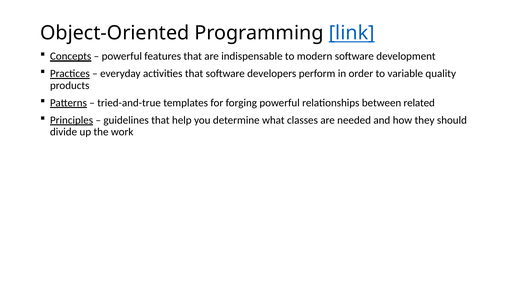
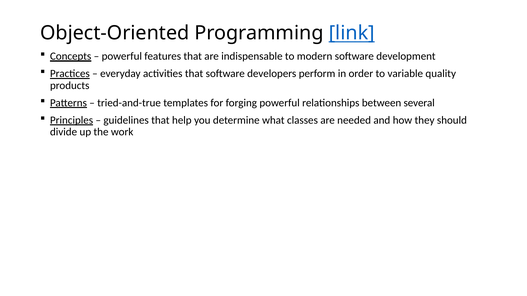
related: related -> several
